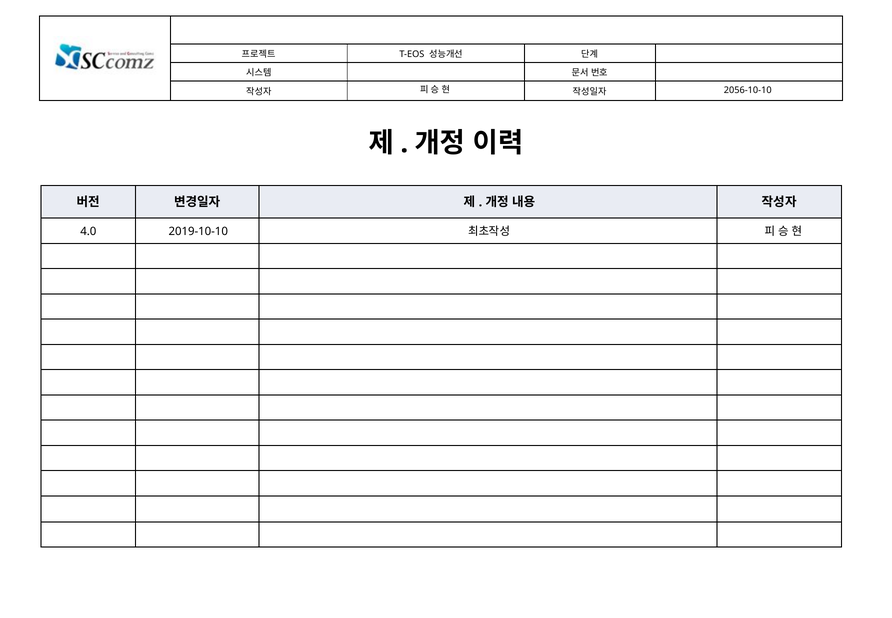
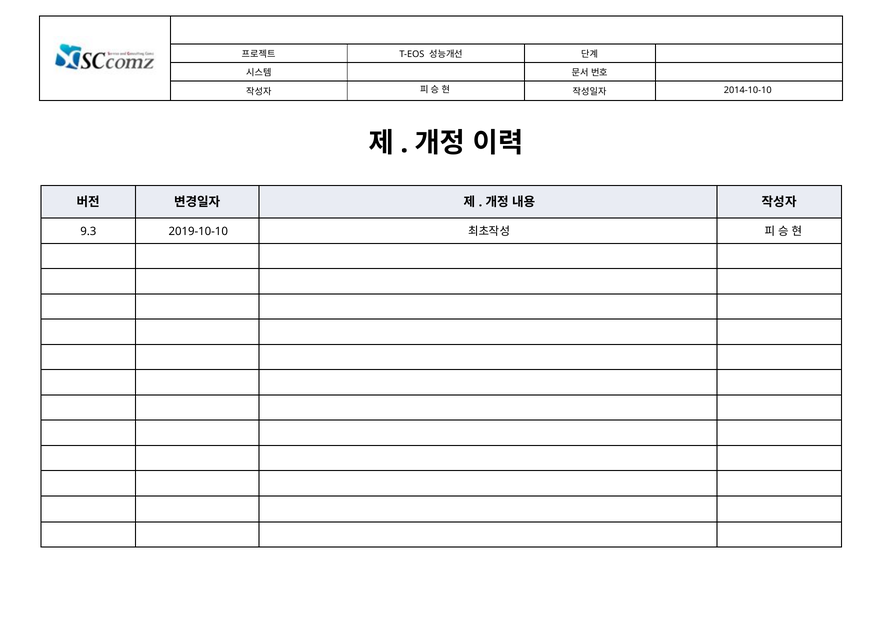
2056-10-10: 2056-10-10 -> 2014-10-10
4.0: 4.0 -> 9.3
